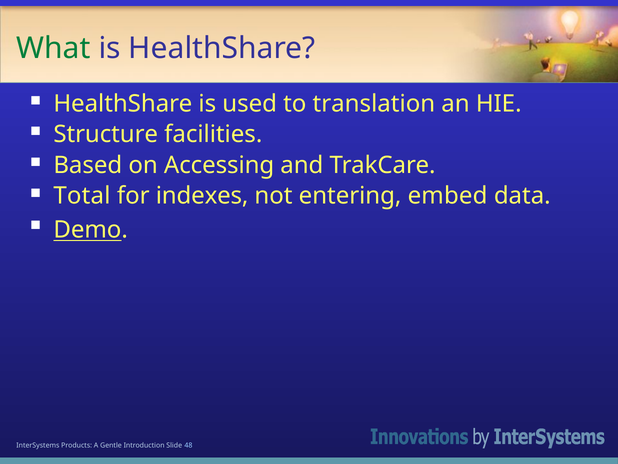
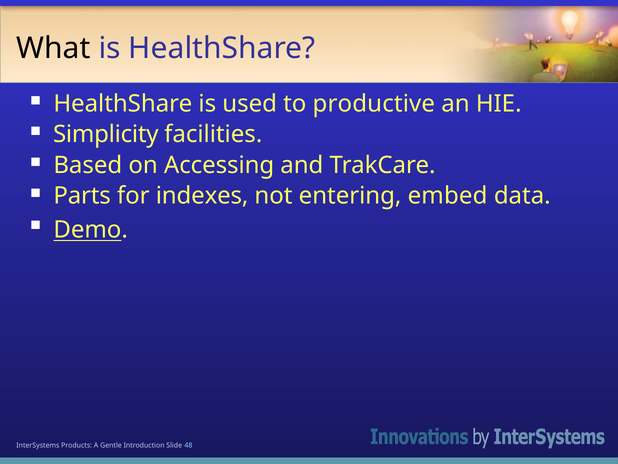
What colour: green -> black
translation: translation -> productive
Structure: Structure -> Simplicity
Total: Total -> Parts
